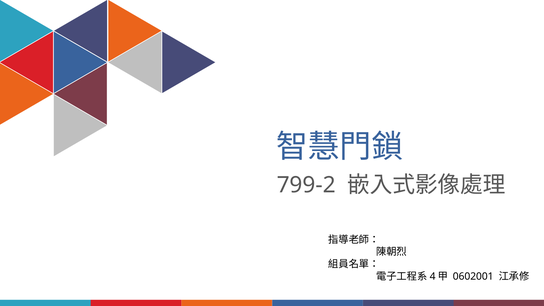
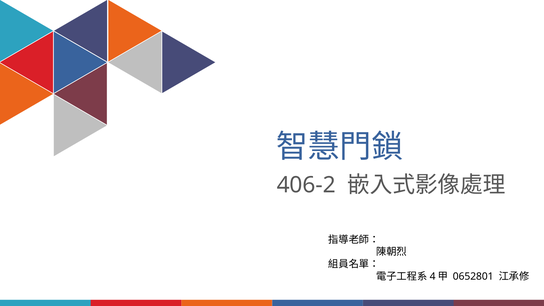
799-2: 799-2 -> 406-2
0602001: 0602001 -> 0652801
